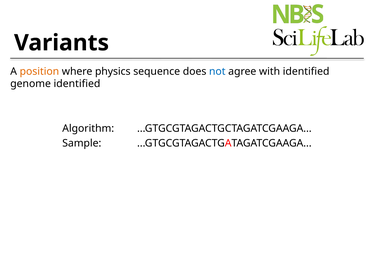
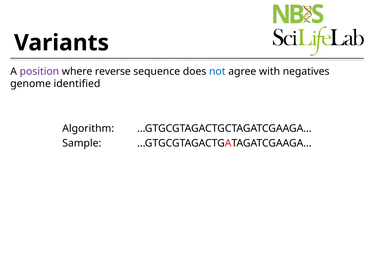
position colour: orange -> purple
physics: physics -> reverse
with identified: identified -> negatives
